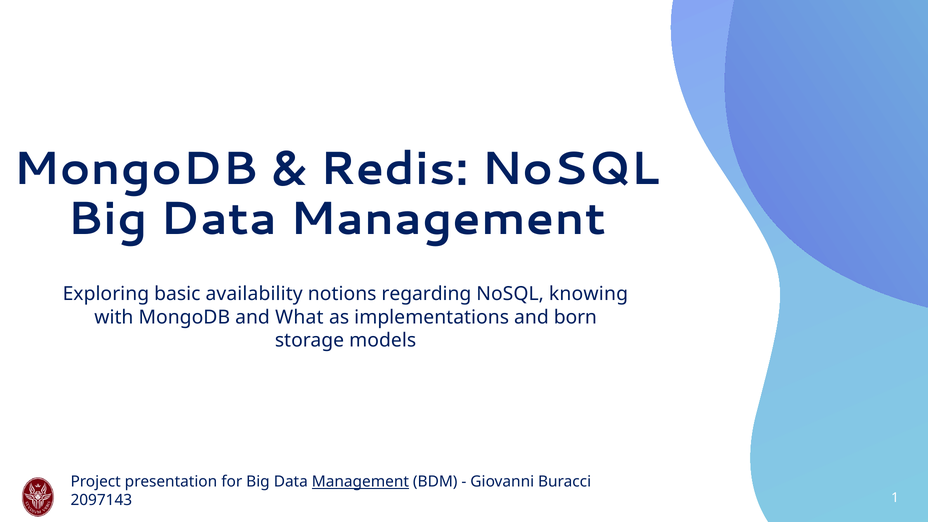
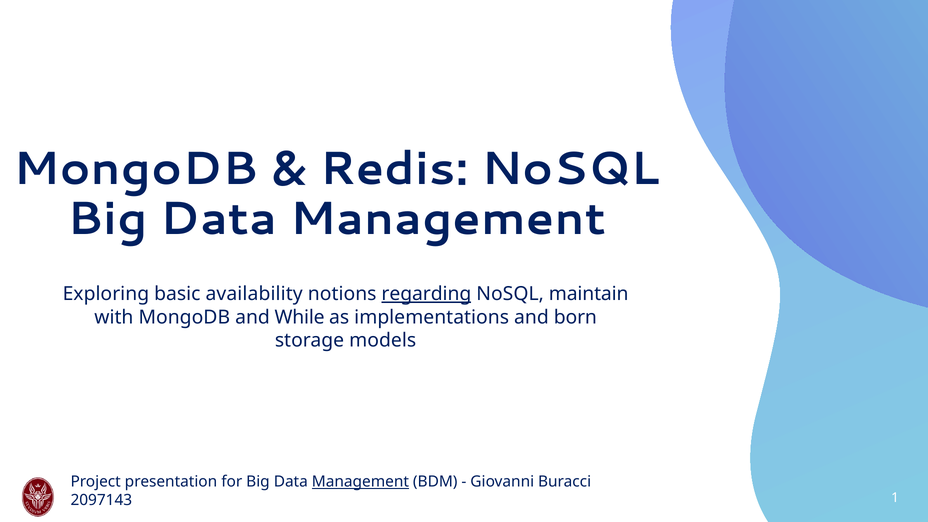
regarding underline: none -> present
knowing: knowing -> maintain
What: What -> While
